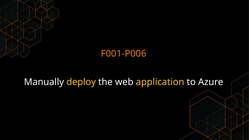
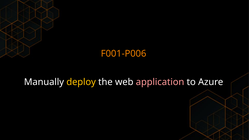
application colour: yellow -> pink
